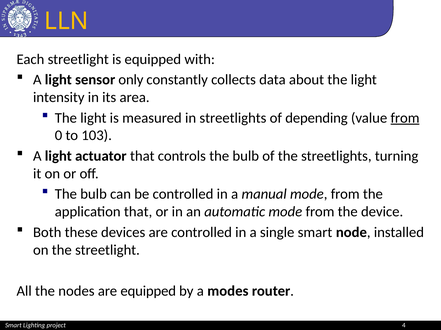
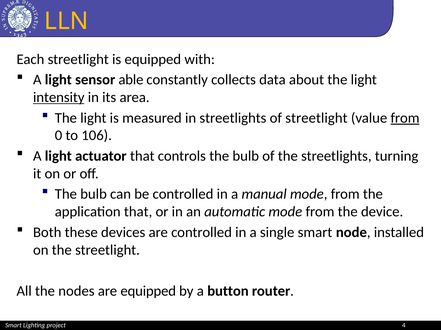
only: only -> able
intensity underline: none -> present
of depending: depending -> streetlight
103: 103 -> 106
modes: modes -> button
